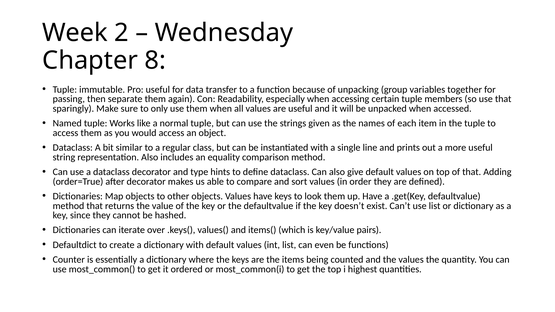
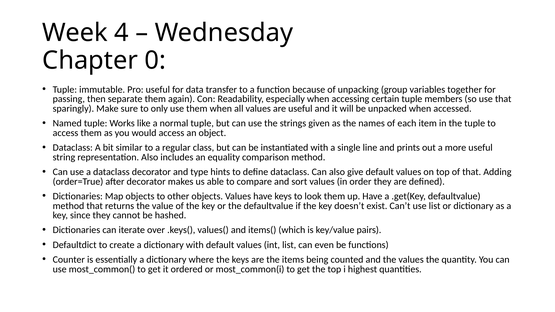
2: 2 -> 4
8: 8 -> 0
